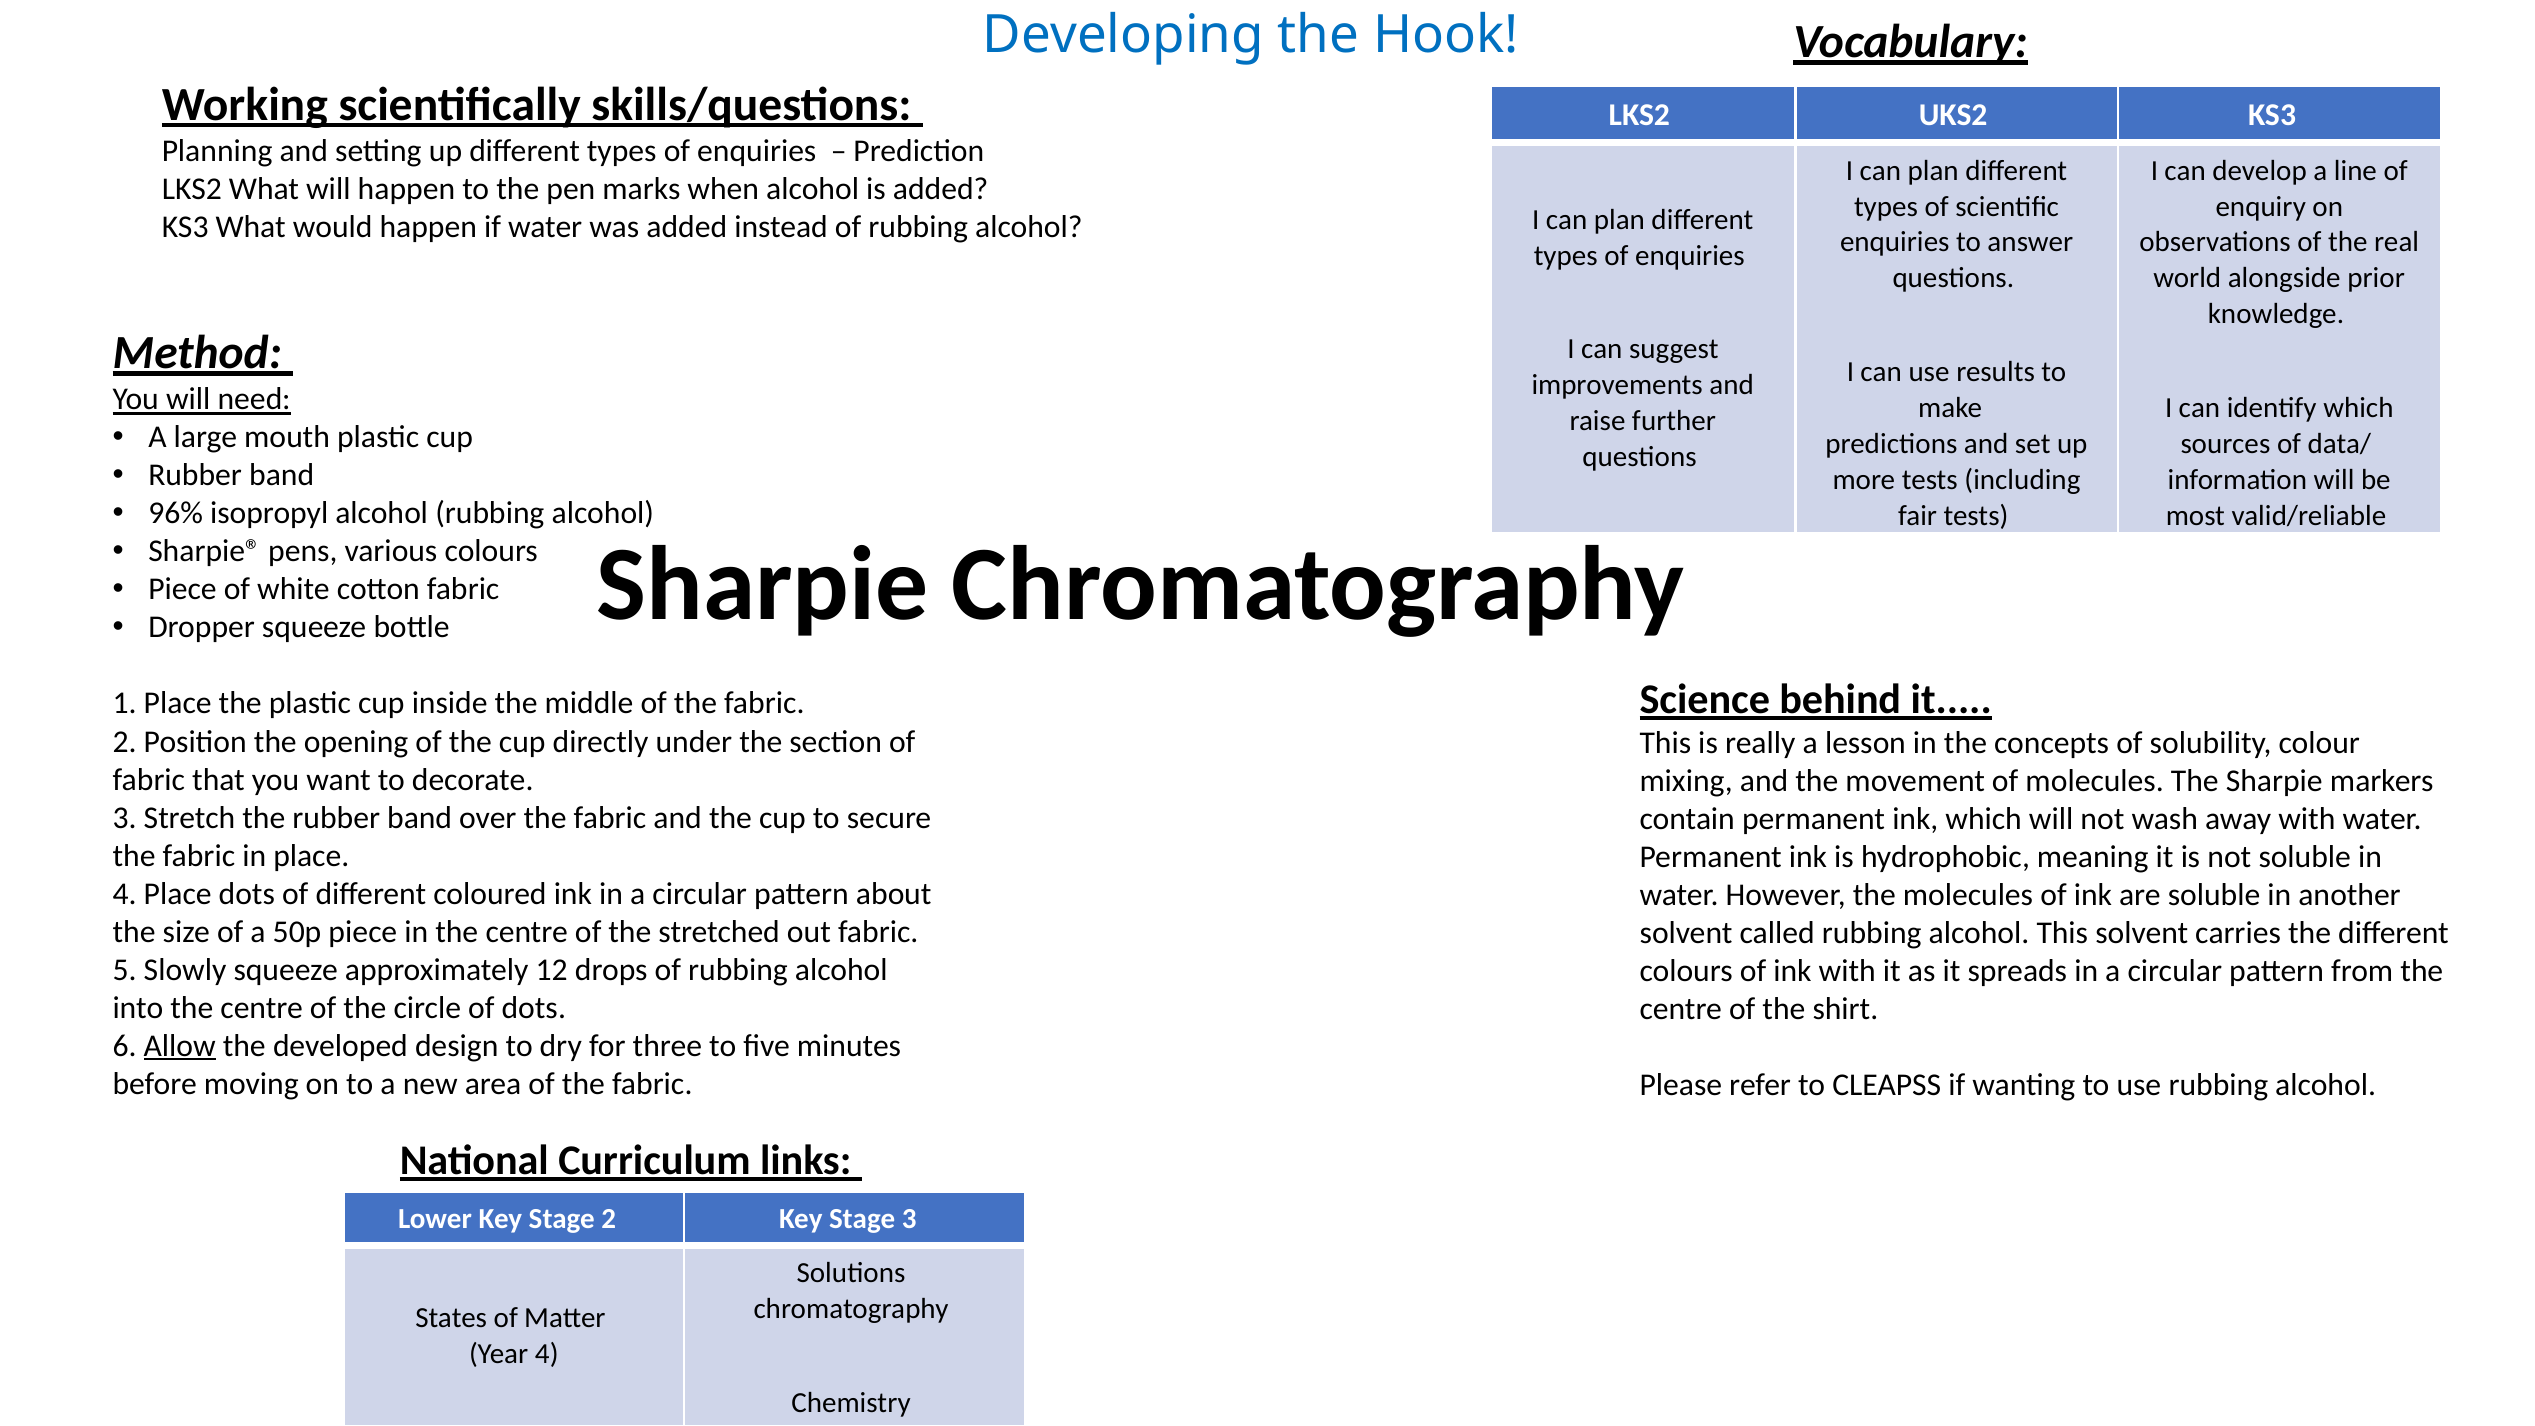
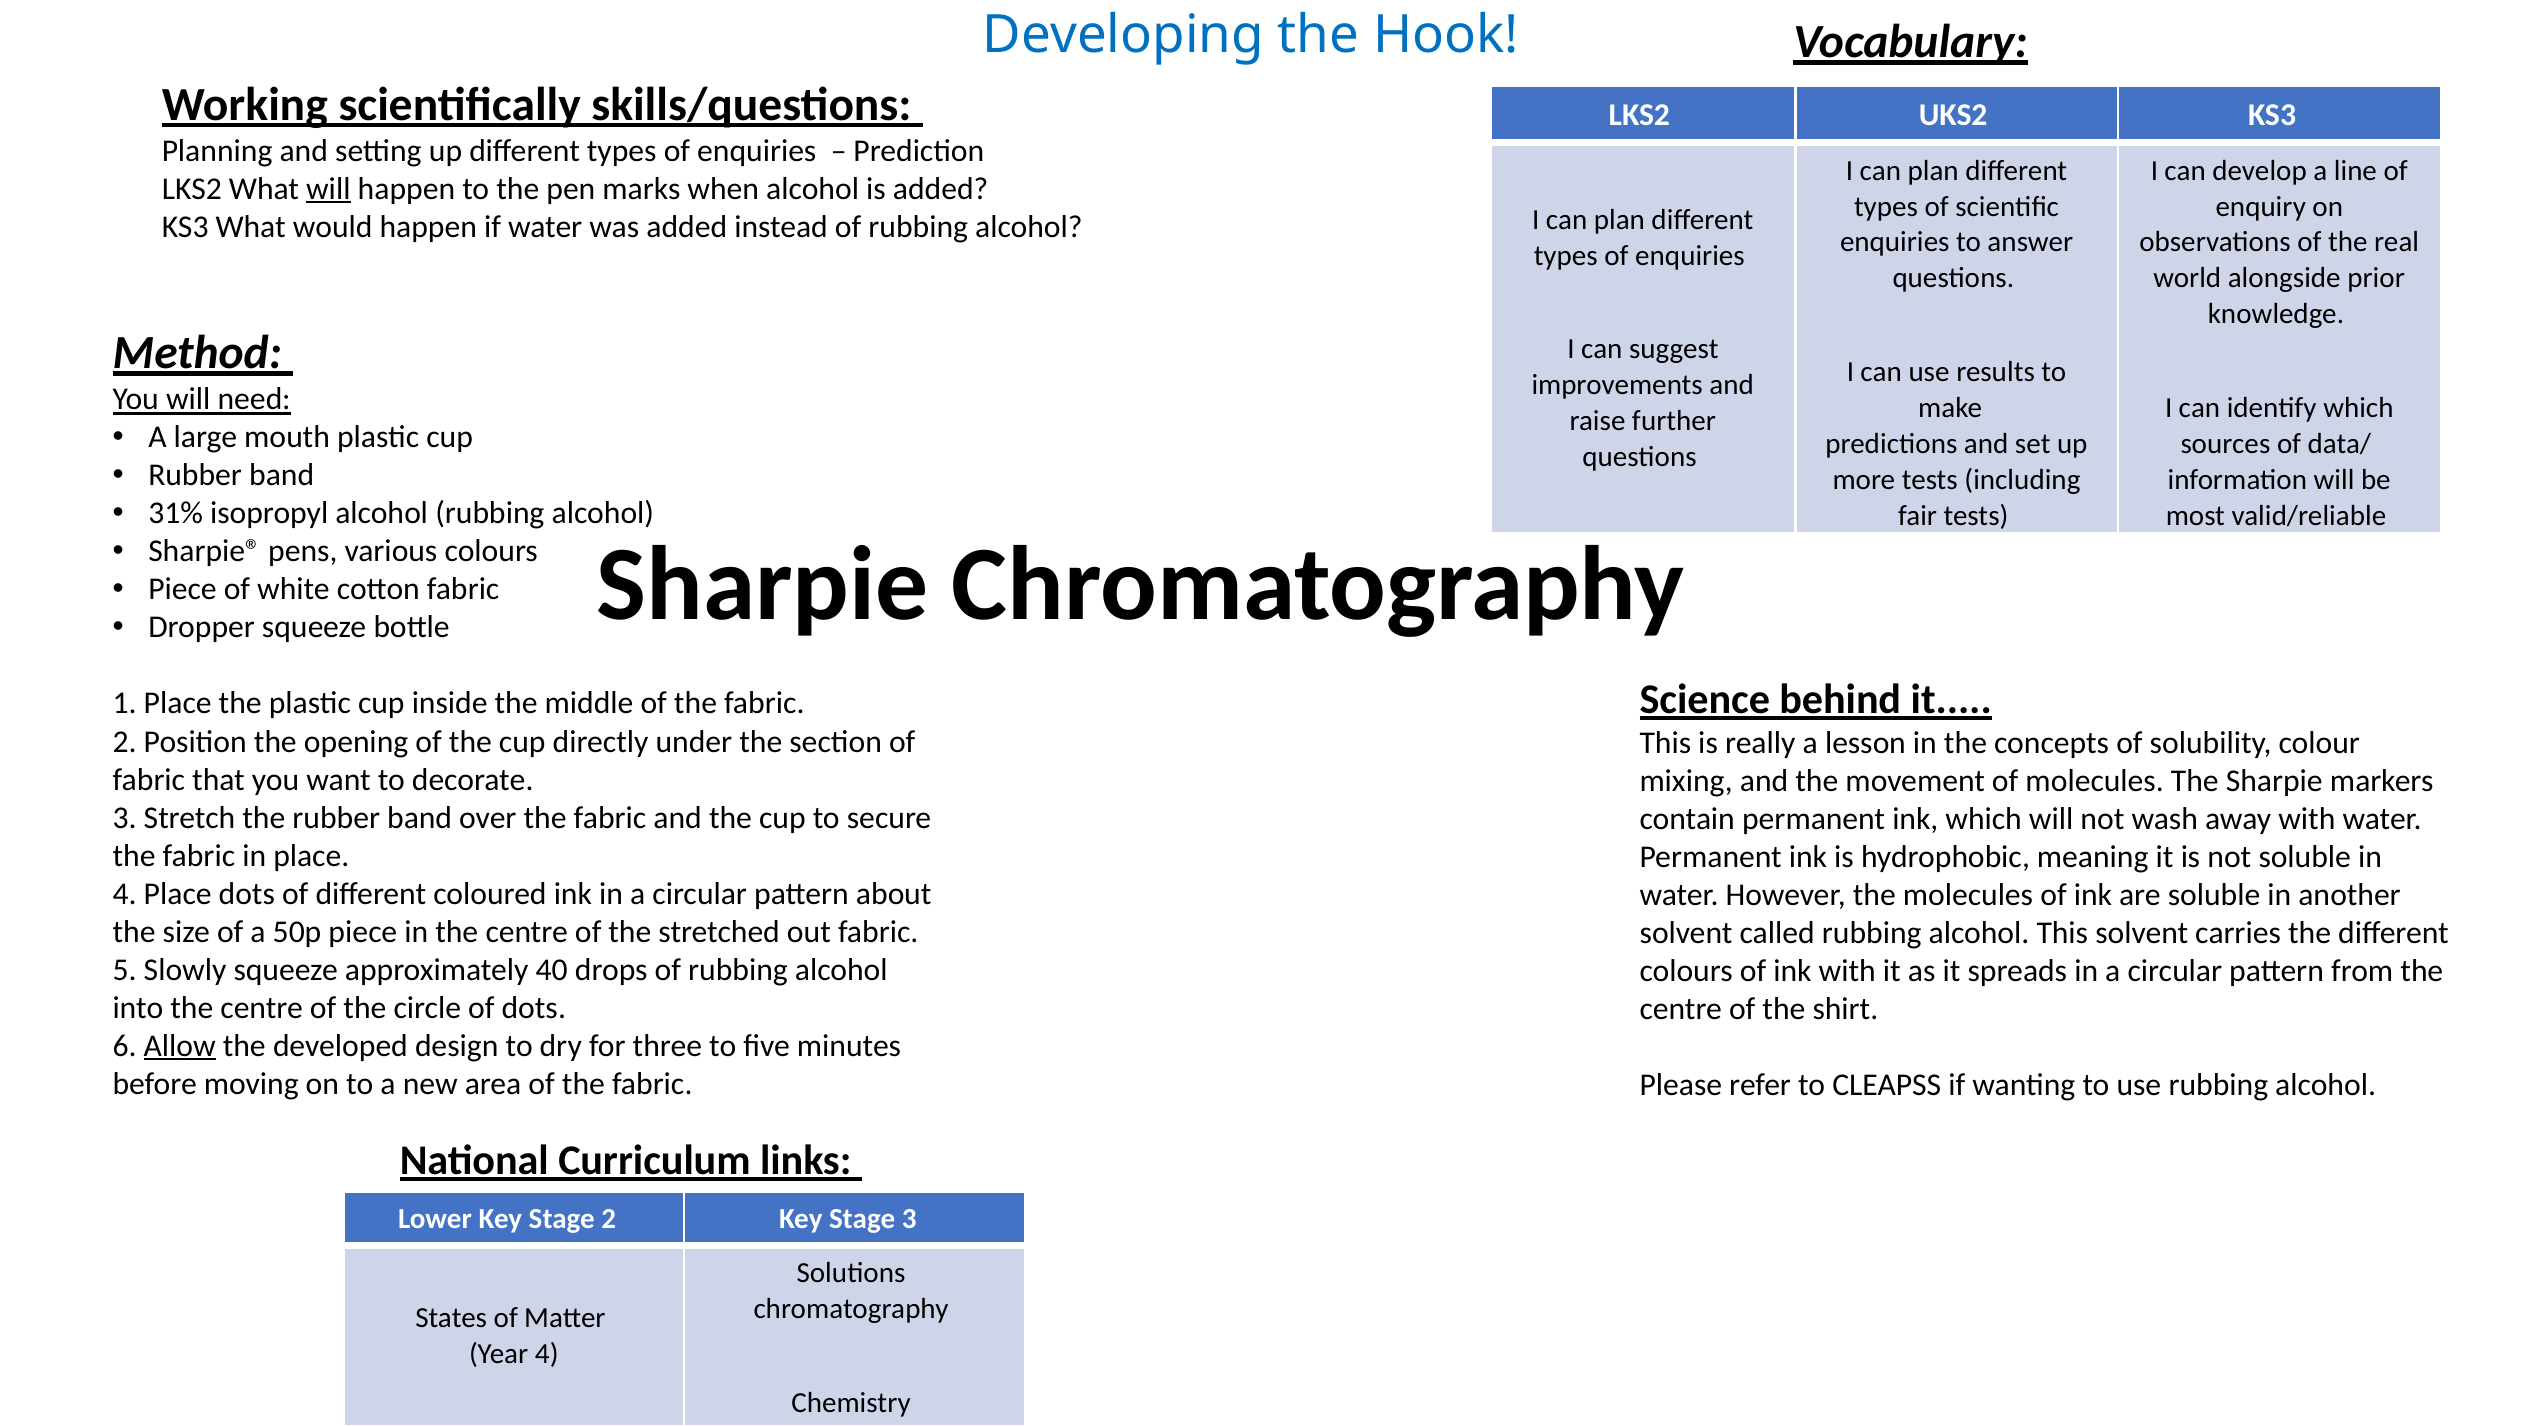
will at (328, 189) underline: none -> present
96%: 96% -> 31%
12: 12 -> 40
